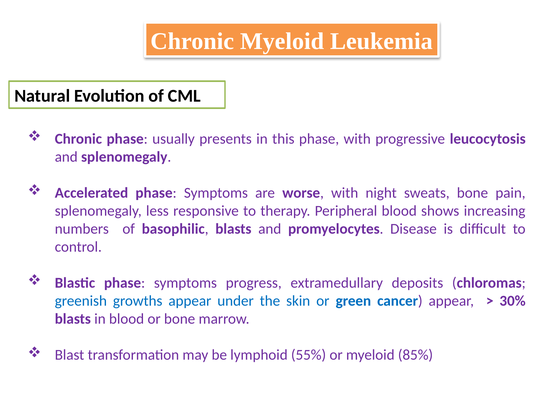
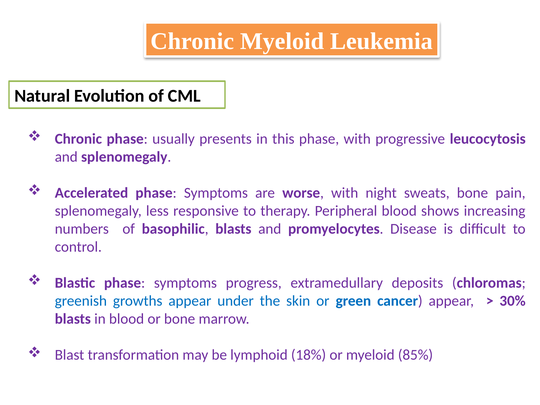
55%: 55% -> 18%
